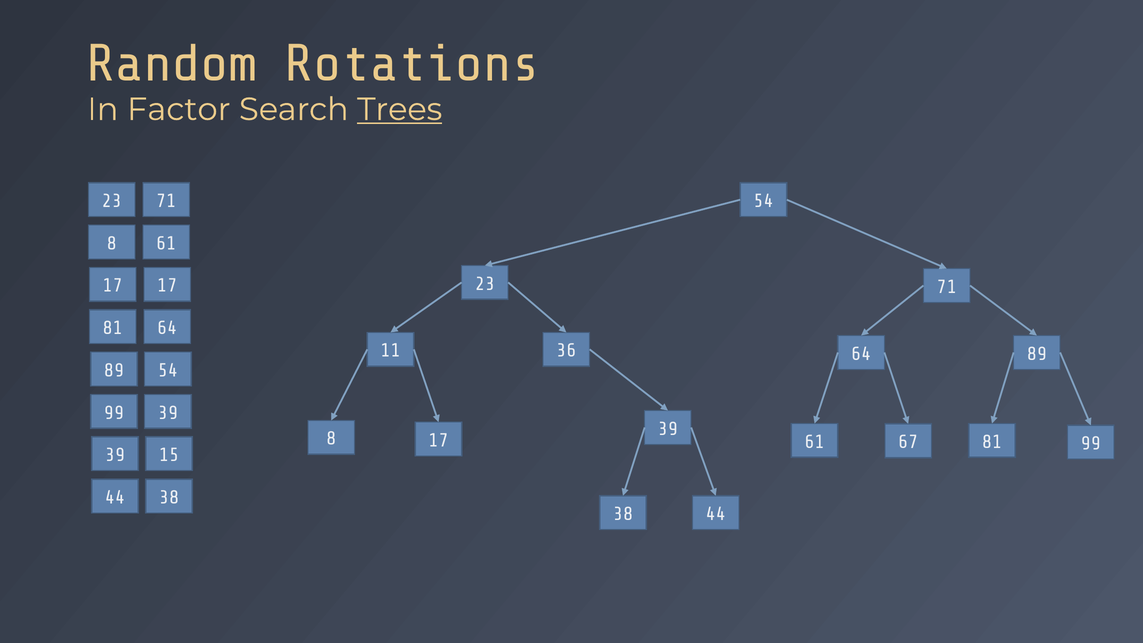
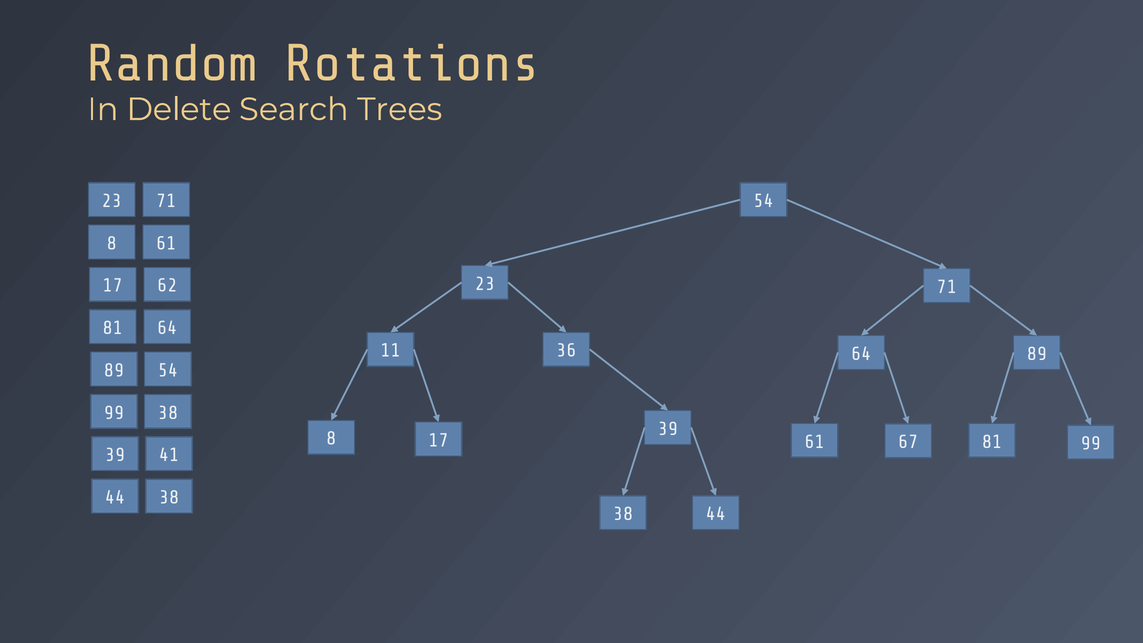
Factor: Factor -> Delete
Trees underline: present -> none
17 17: 17 -> 62
99 39: 39 -> 38
15: 15 -> 41
